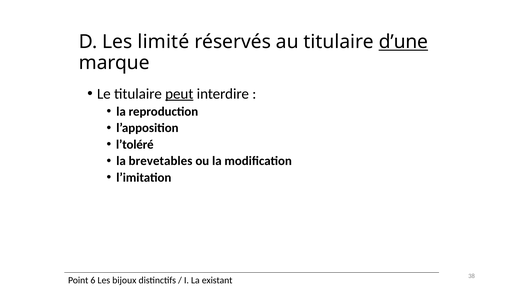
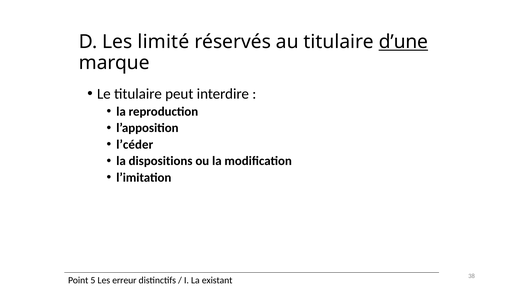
peut underline: present -> none
l’toléré: l’toléré -> l’céder
brevetables: brevetables -> dispositions
6: 6 -> 5
bijoux: bijoux -> erreur
